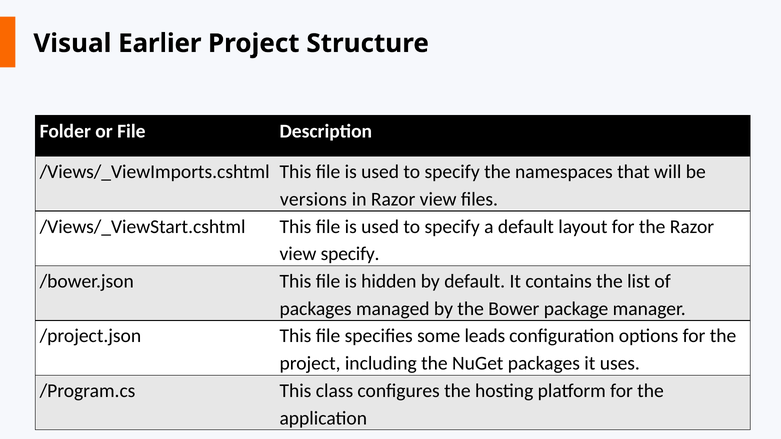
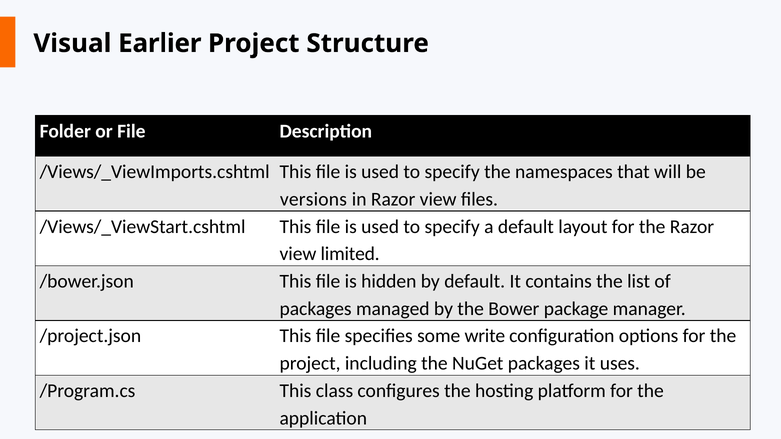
view specify: specify -> limited
leads: leads -> write
